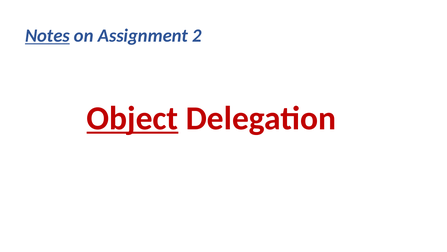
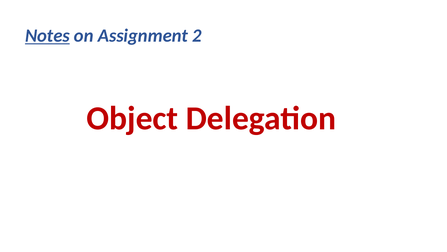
Object underline: present -> none
